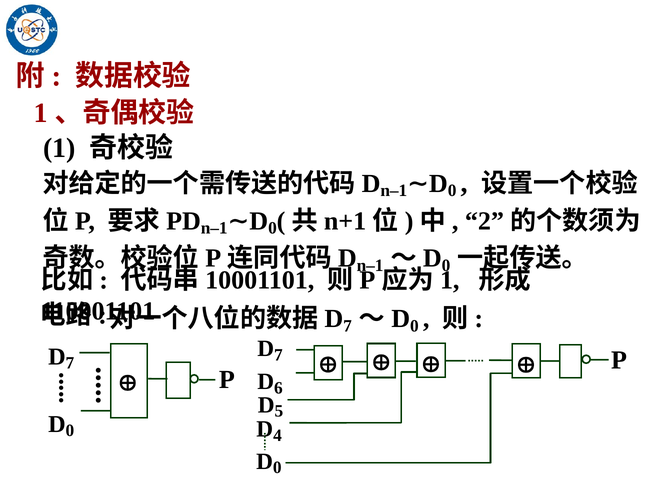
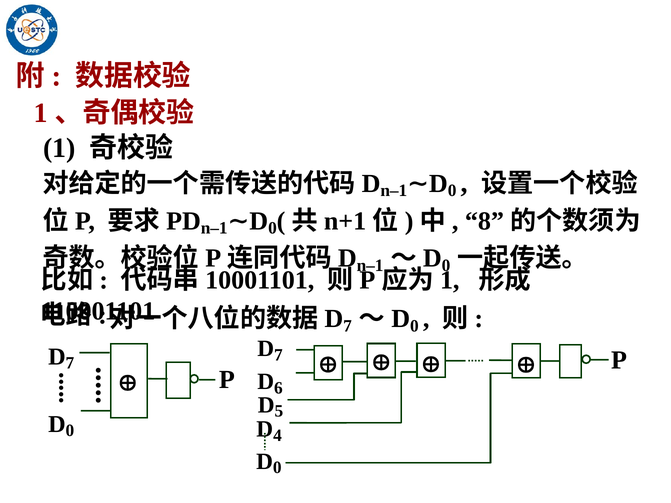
2: 2 -> 8
